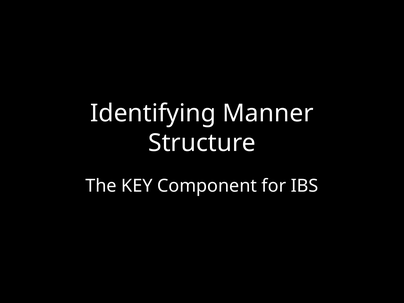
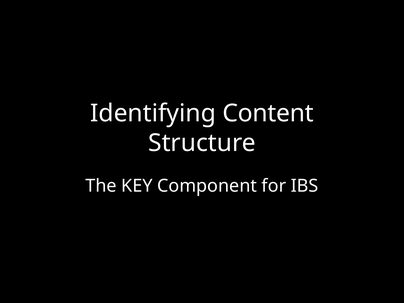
Manner: Manner -> Content
